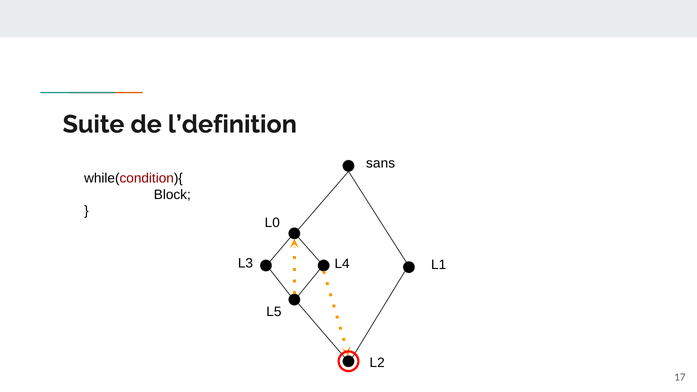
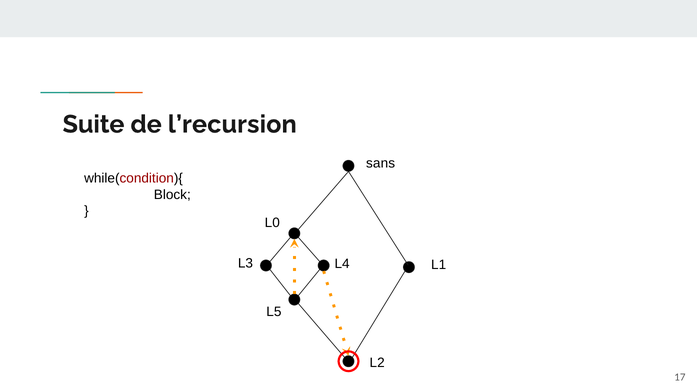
l’definition: l’definition -> l’recursion
